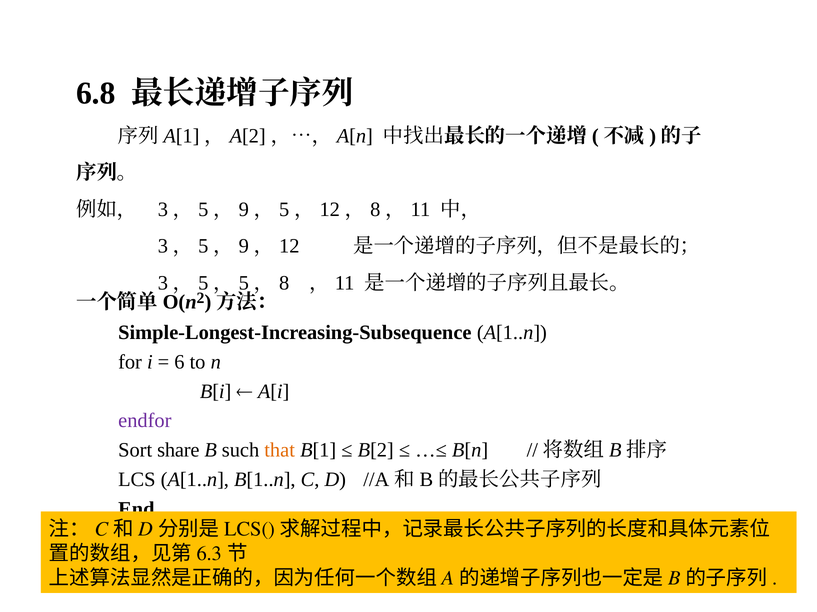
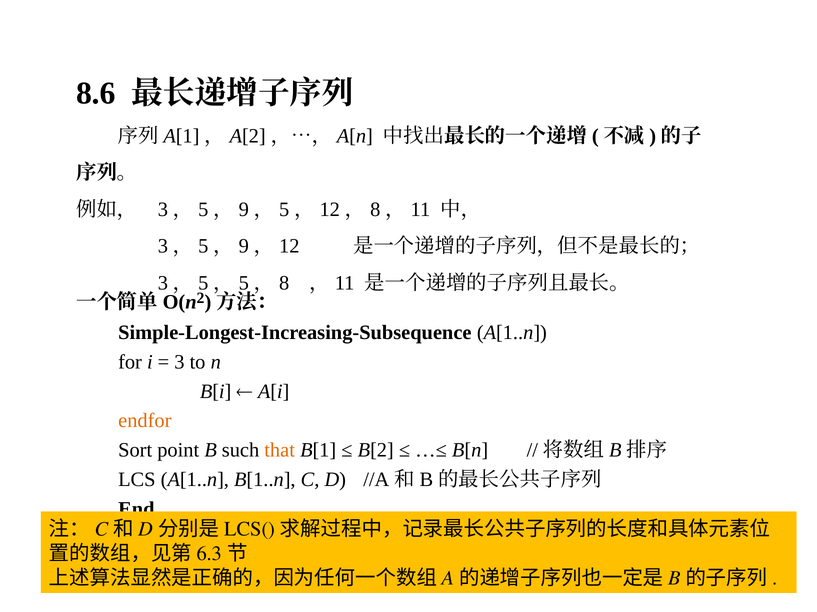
6.8: 6.8 -> 8.6
6: 6 -> 3
endfor colour: purple -> orange
share: share -> point
